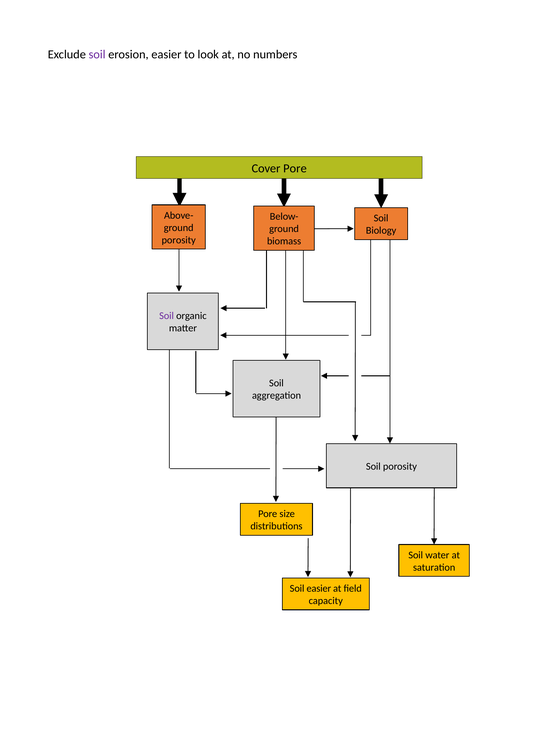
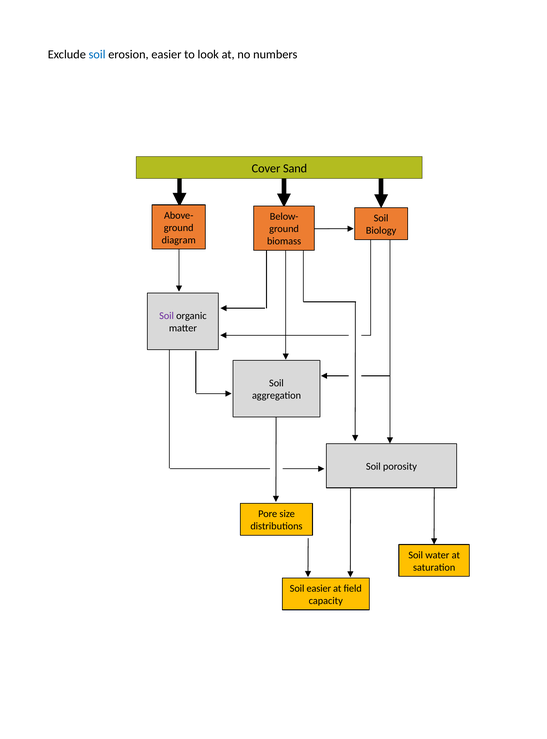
soil at (97, 54) colour: purple -> blue
Cover Pore: Pore -> Sand
porosity at (179, 240): porosity -> diagram
